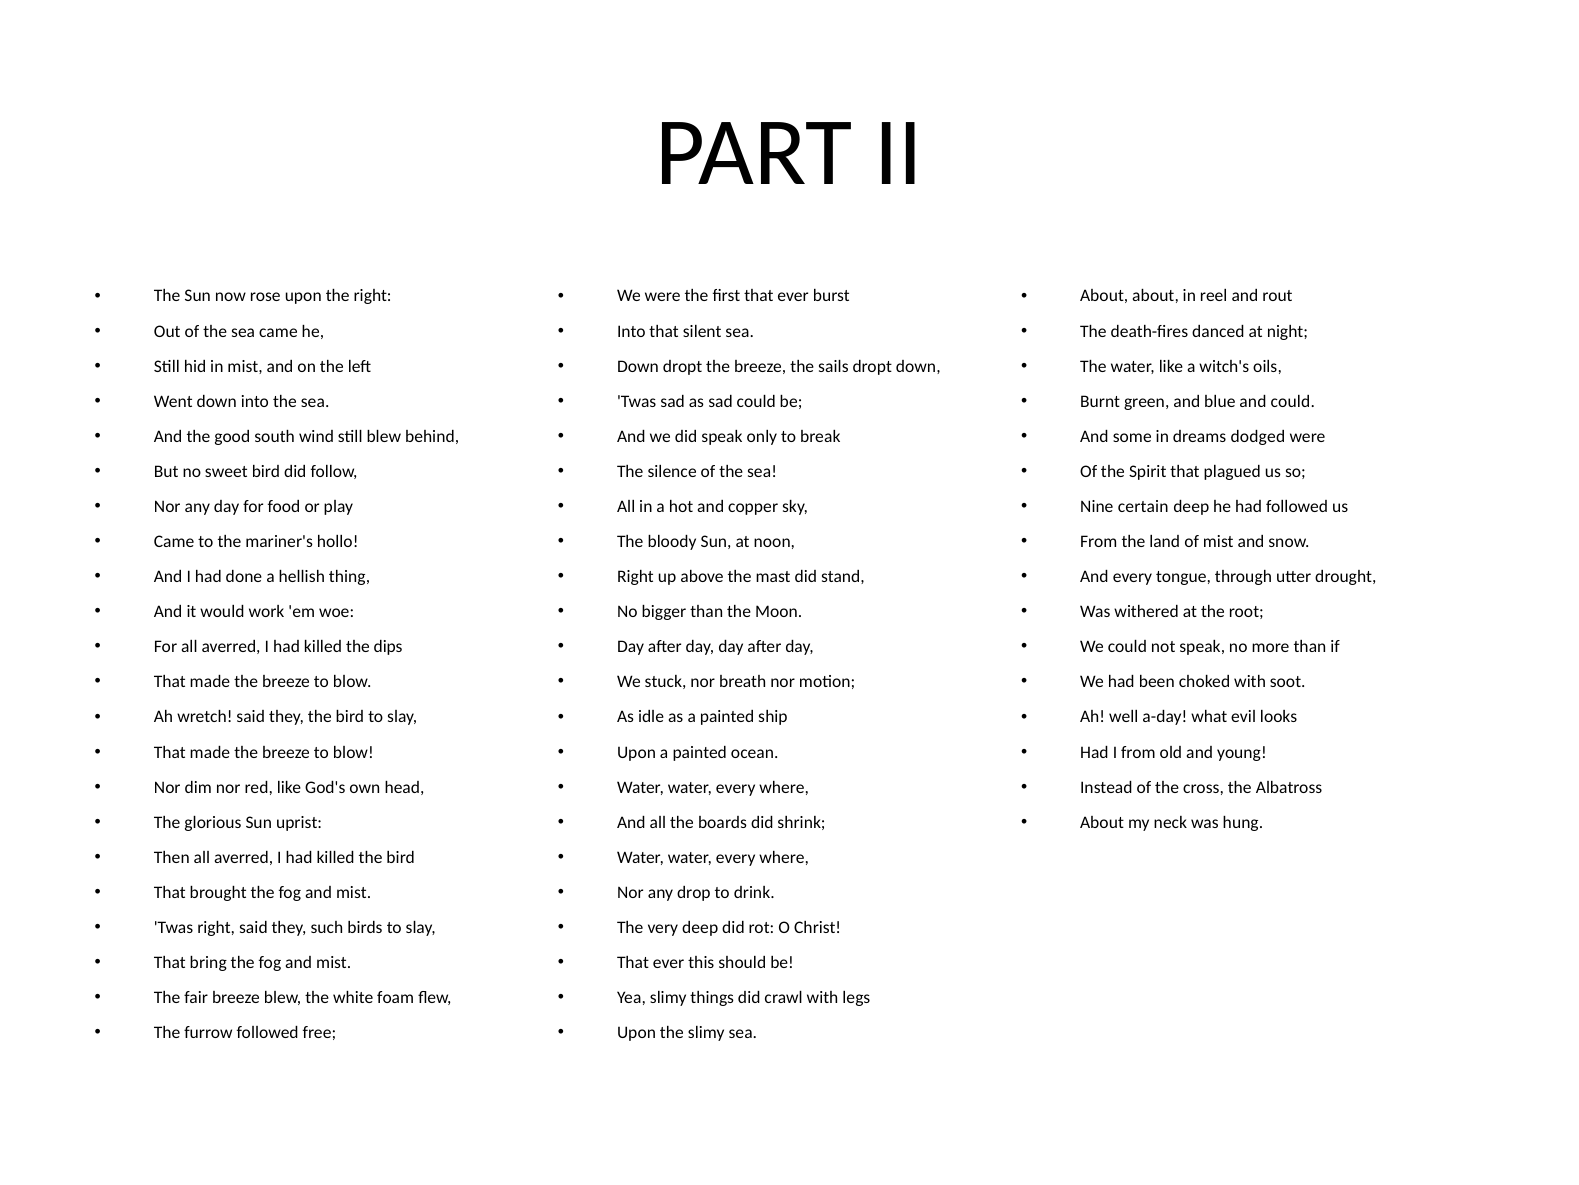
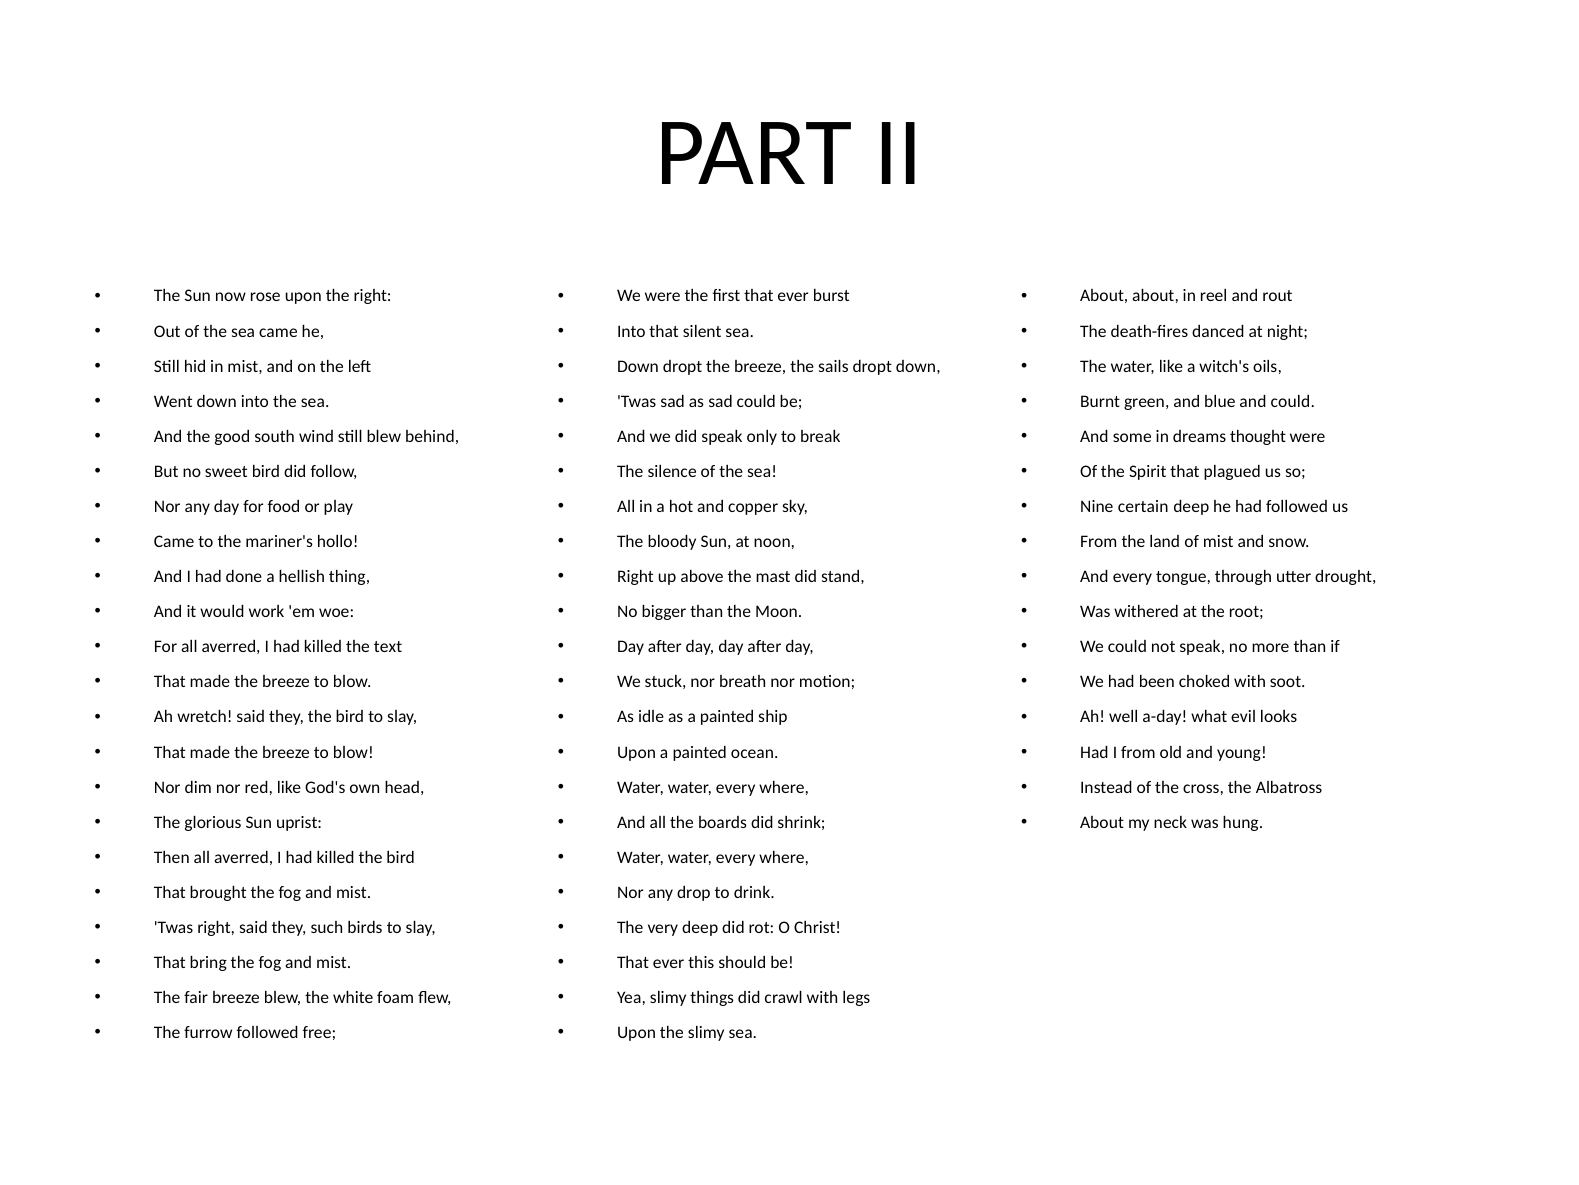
dodged: dodged -> thought
dips: dips -> text
